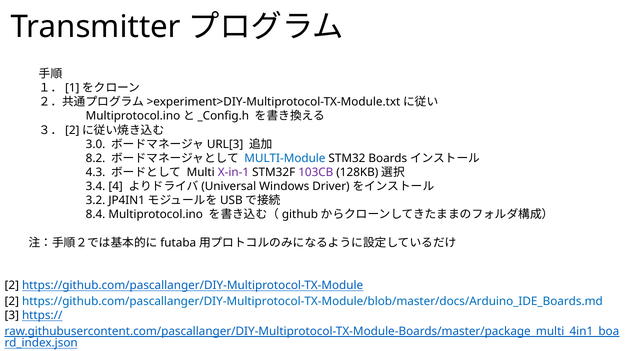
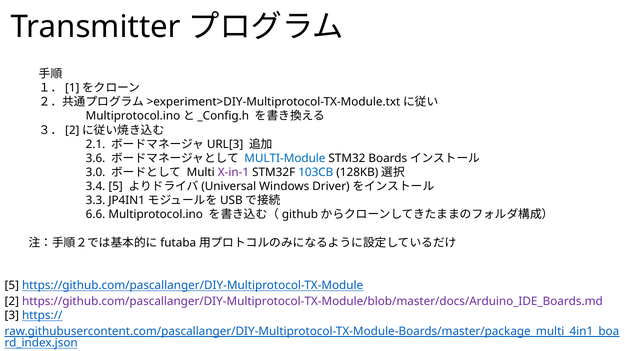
3.0: 3.0 -> 2.1
8.2: 8.2 -> 3.6
4.3: 4.3 -> 3.0
103CB colour: purple -> blue
3.4 4: 4 -> 5
3.2: 3.2 -> 3.3
8.4: 8.4 -> 6.6
2 at (12, 286): 2 -> 5
https://github.com/pascallanger/DIY-Multiprotocol-TX-Module/blob/master/docs/Arduino_IDE_Boards.md colour: blue -> purple
